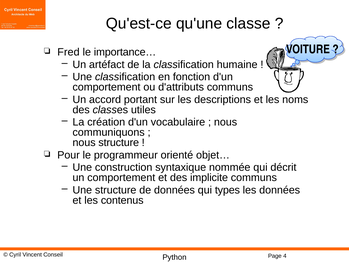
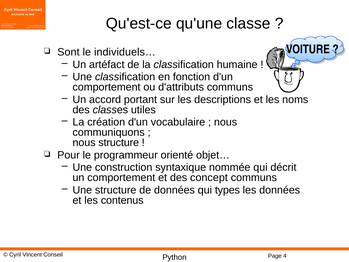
Fred: Fred -> Sont
importance…: importance… -> individuels…
implicite: implicite -> concept
